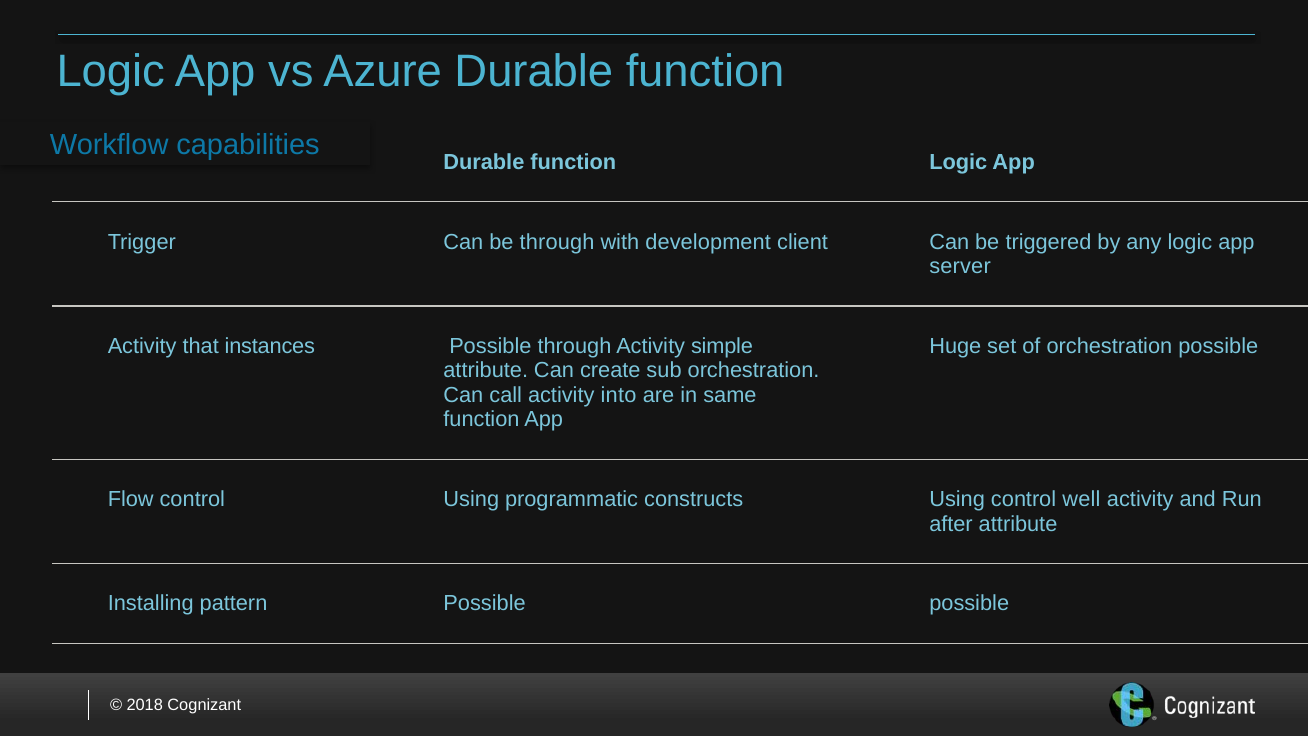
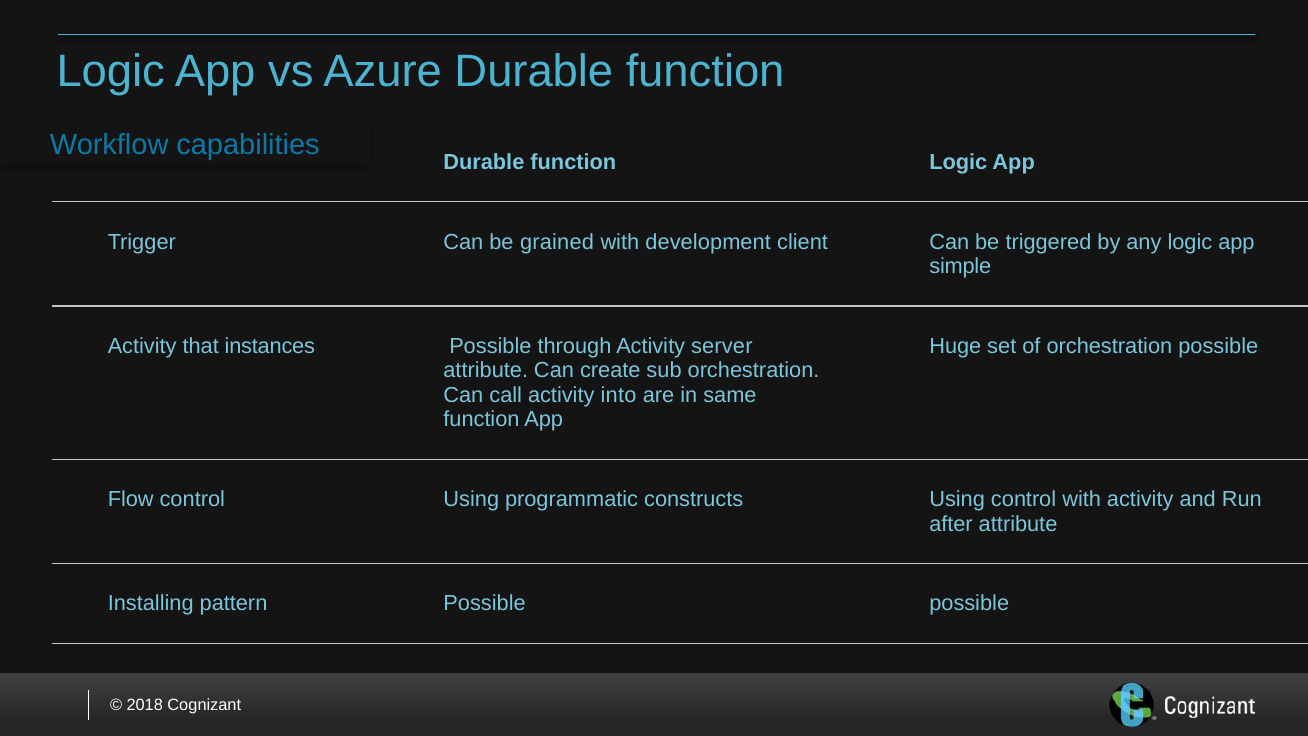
be through: through -> grained
server: server -> simple
simple: simple -> server
control well: well -> with
